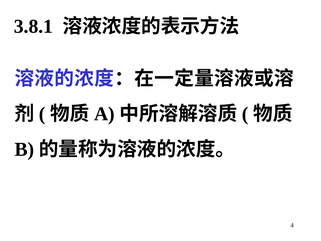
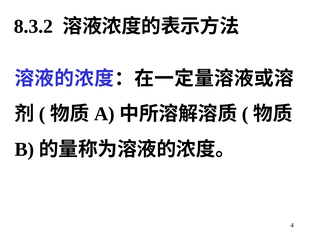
3.8.1: 3.8.1 -> 8.3.2
